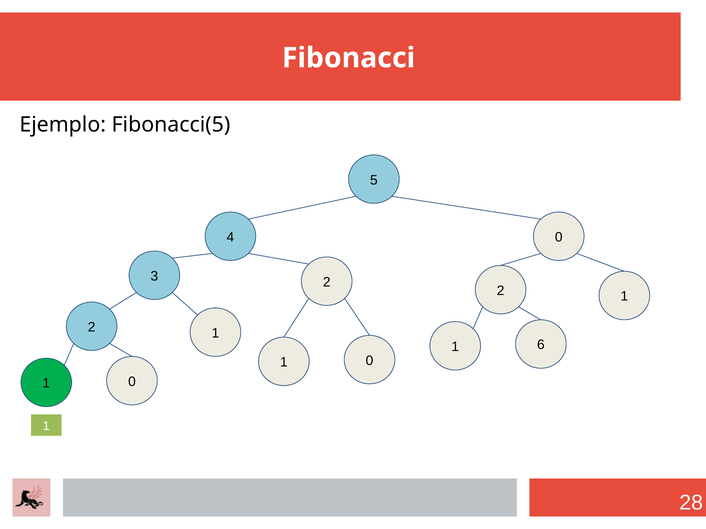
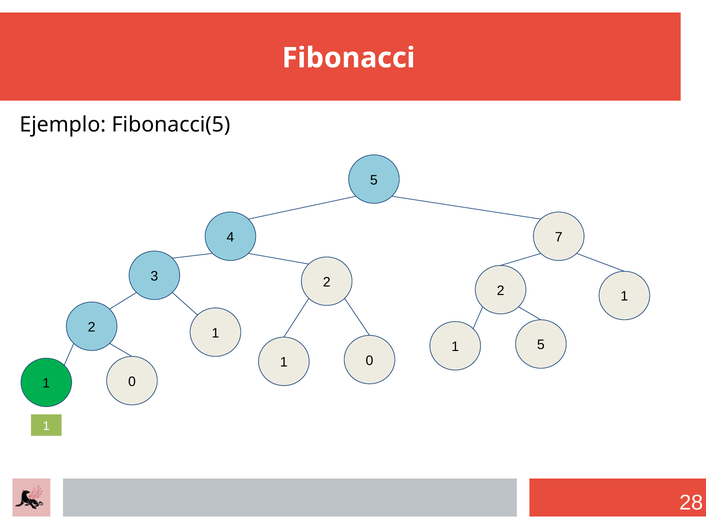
4 0: 0 -> 7
1 6: 6 -> 5
